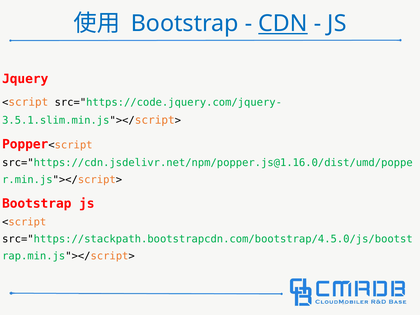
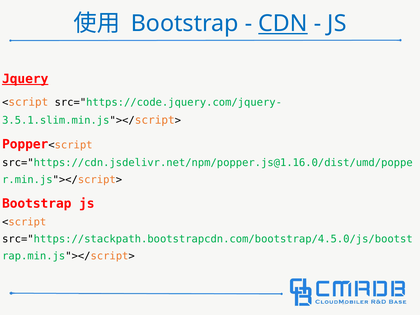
Jquery underline: none -> present
